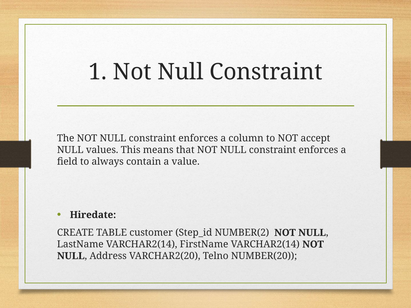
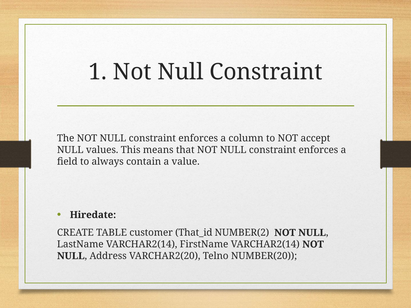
Step_id: Step_id -> That_id
